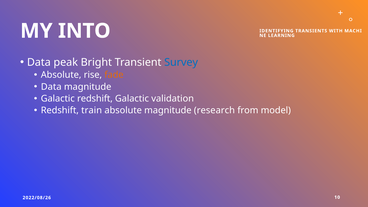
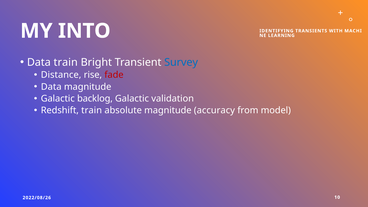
Data peak: peak -> train
Absolute at (61, 75): Absolute -> Distance
fade colour: orange -> red
Galactic redshift: redshift -> backlog
research: research -> accuracy
